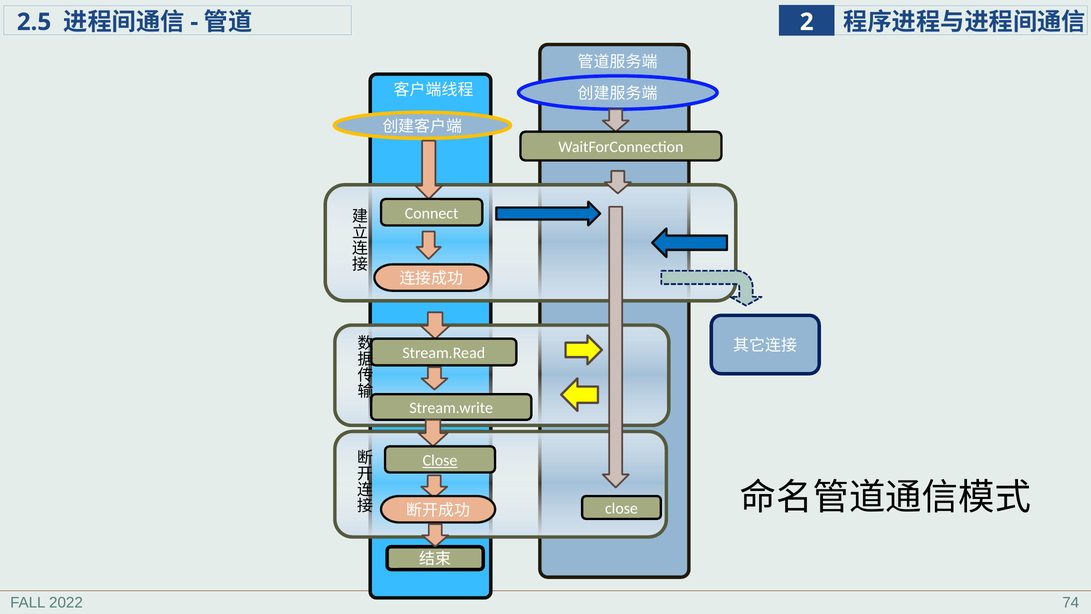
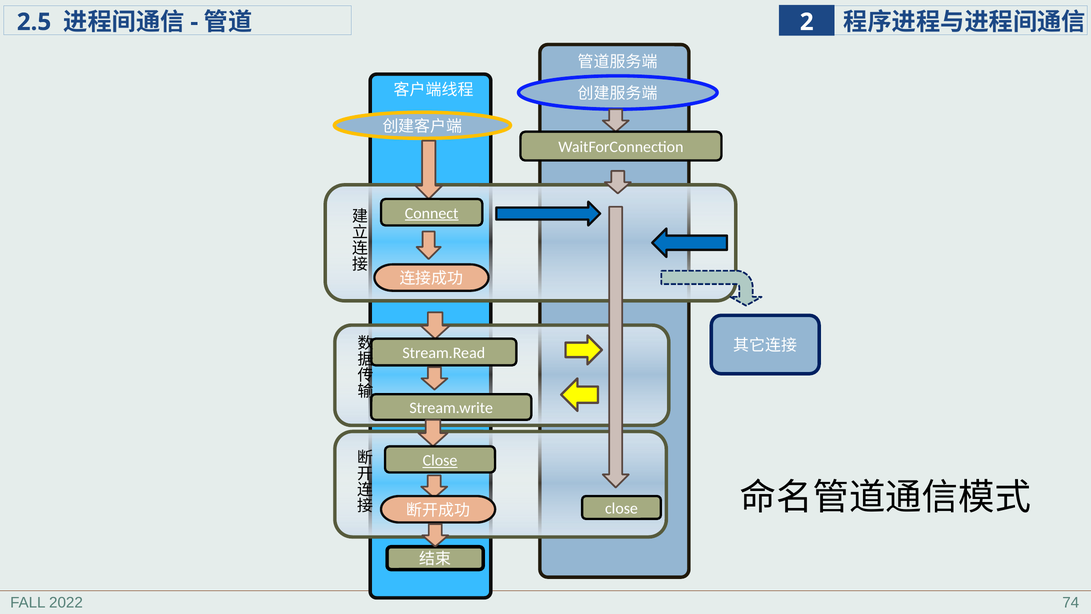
Connect underline: none -> present
